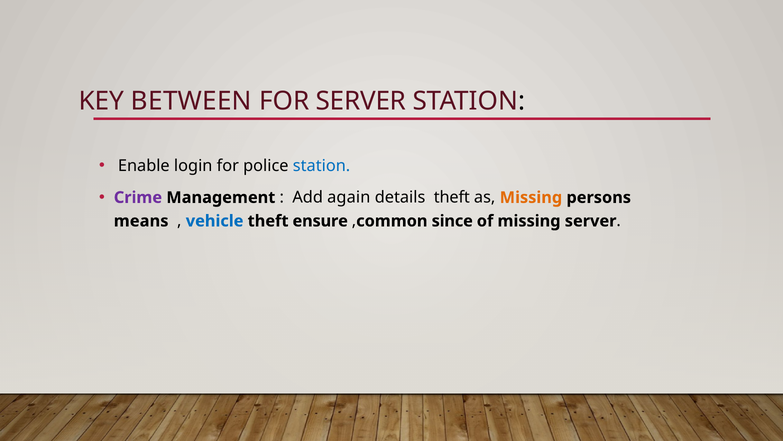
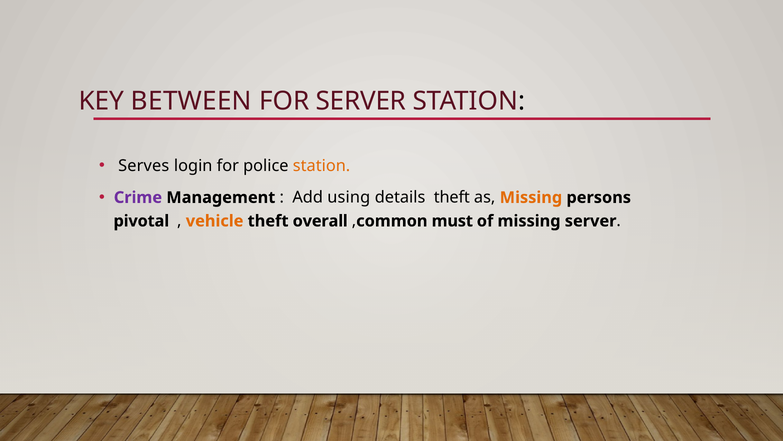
Enable: Enable -> Serves
station at (322, 166) colour: blue -> orange
again: again -> using
means: means -> pivotal
vehicle colour: blue -> orange
ensure: ensure -> overall
since: since -> must
